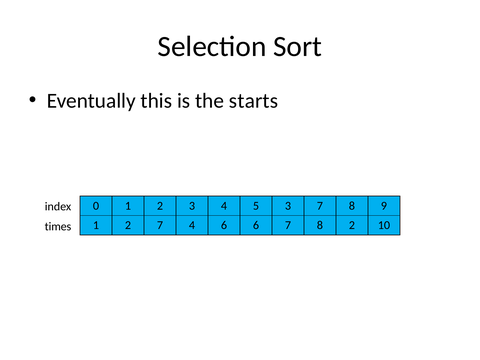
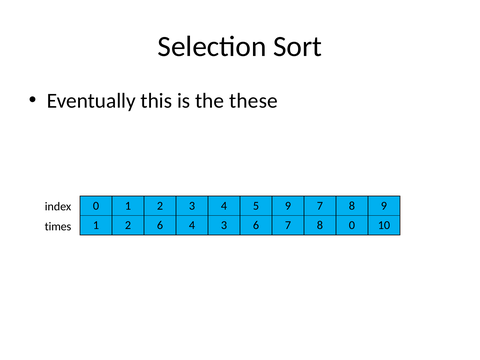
starts: starts -> these
5 3: 3 -> 9
2 7: 7 -> 6
4 6: 6 -> 3
8 2: 2 -> 0
